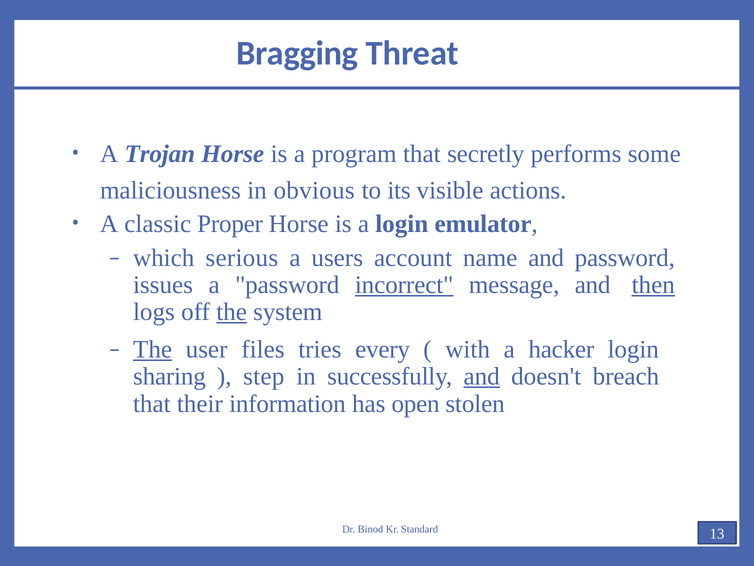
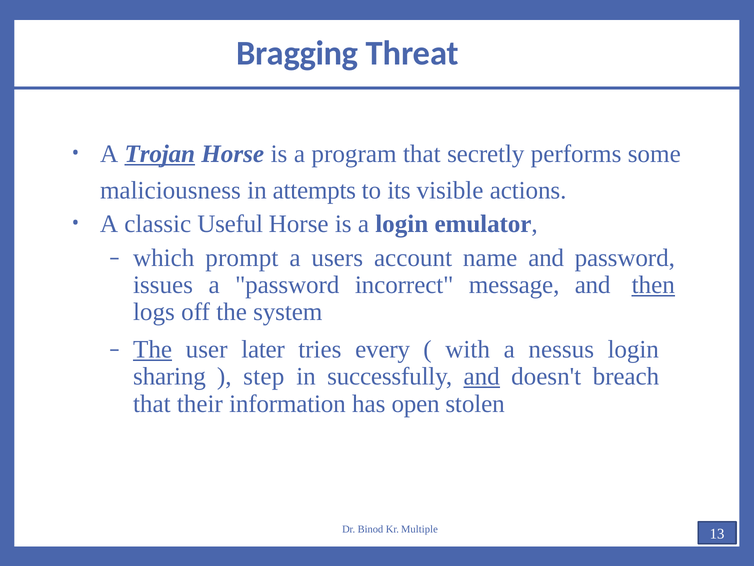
Trojan underline: none -> present
obvious: obvious -> attempts
Proper: Proper -> Useful
serious: serious -> prompt
incorrect underline: present -> none
the at (232, 312) underline: present -> none
files: files -> later
hacker: hacker -> nessus
Standard: Standard -> Multiple
